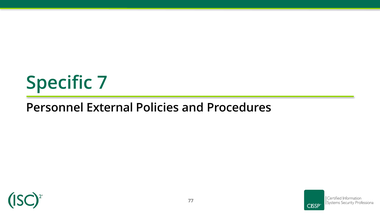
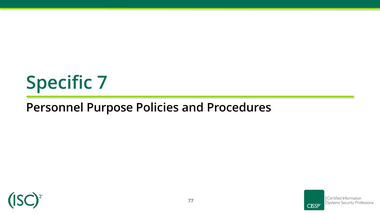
External: External -> Purpose
